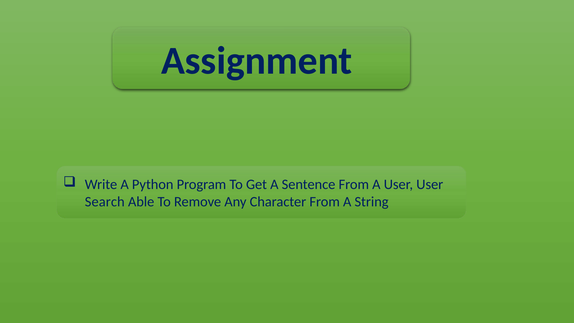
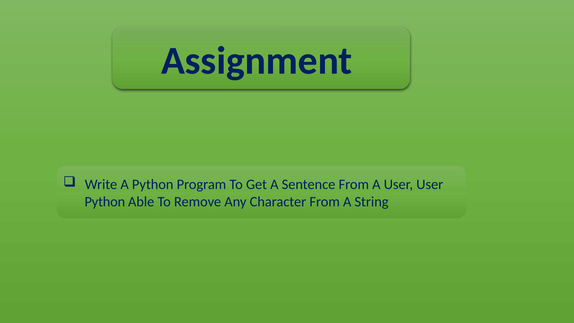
Search at (105, 202): Search -> Python
